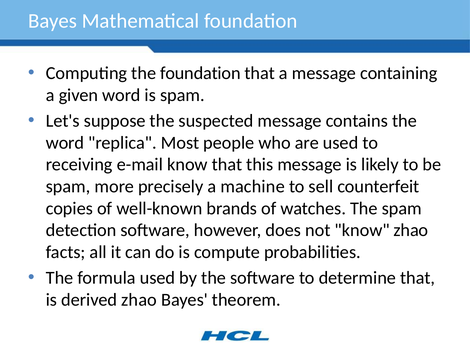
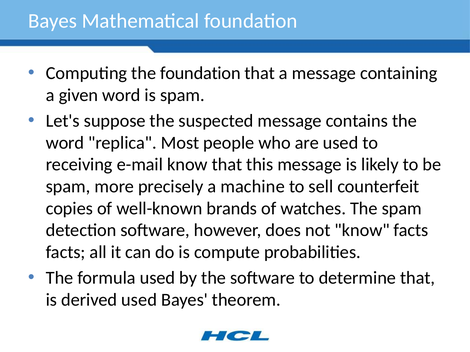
know zhao: zhao -> facts
derived zhao: zhao -> used
